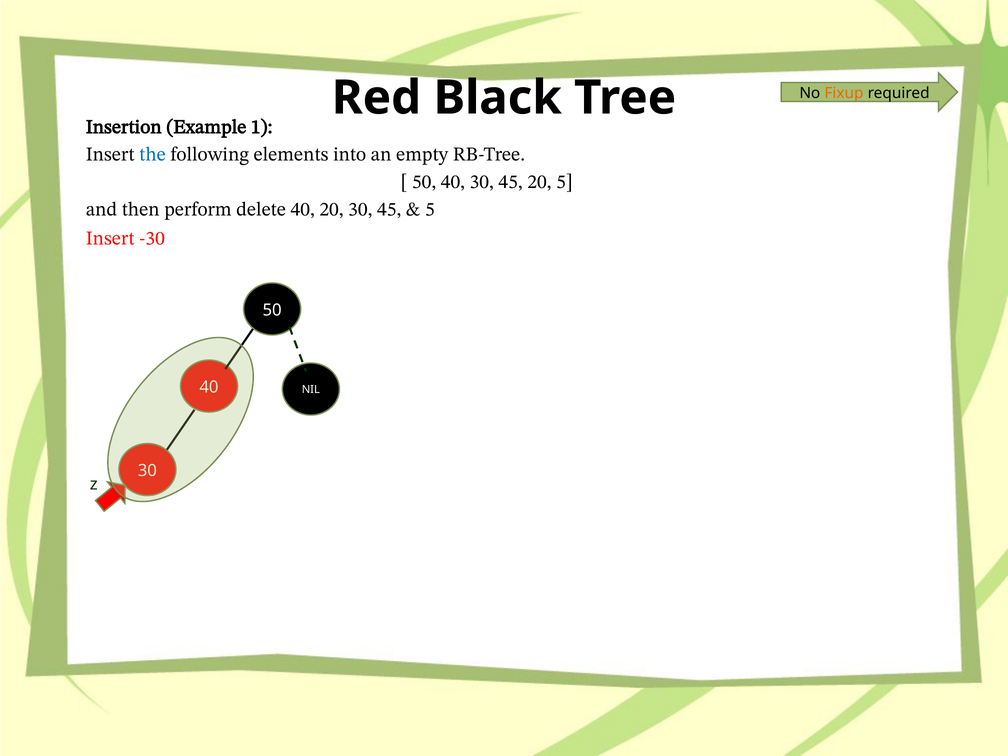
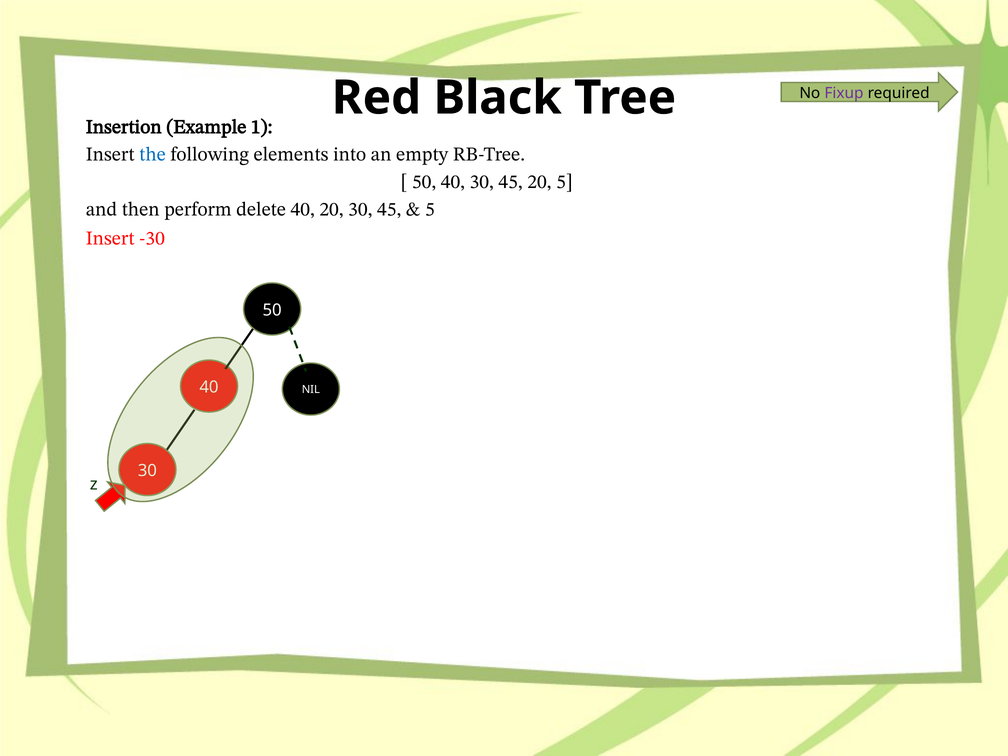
Fixup colour: orange -> purple
